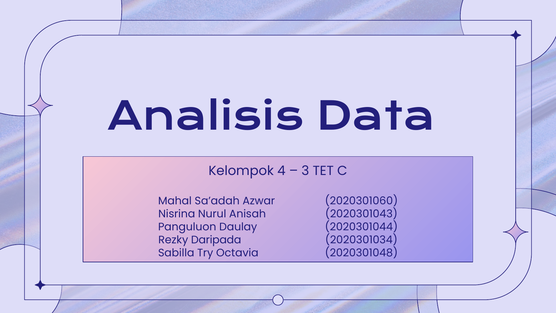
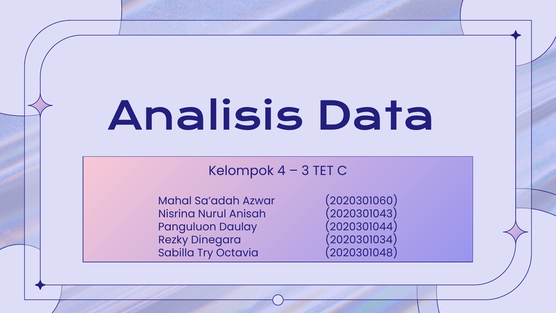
Daripada: Daripada -> Dinegara
